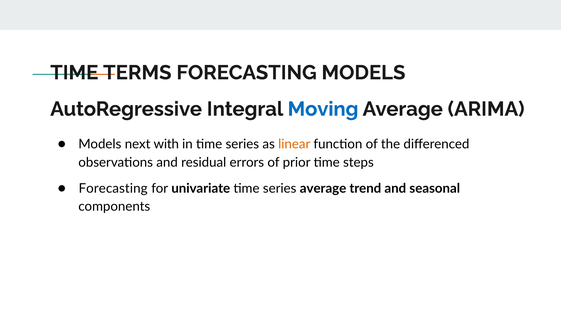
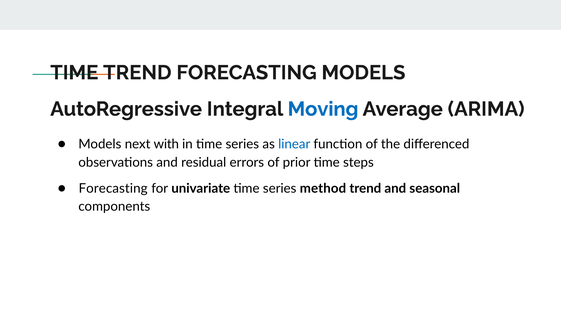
TIME TERMS: TERMS -> TREND
linear colour: orange -> blue
series average: average -> method
